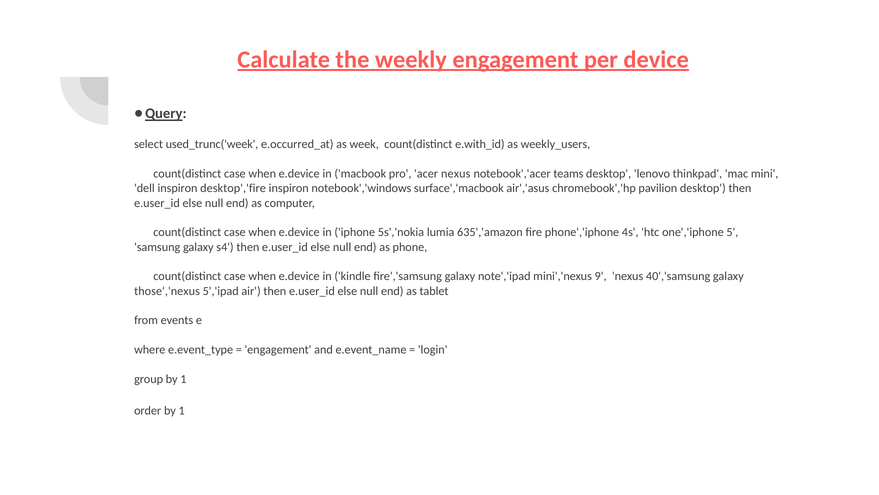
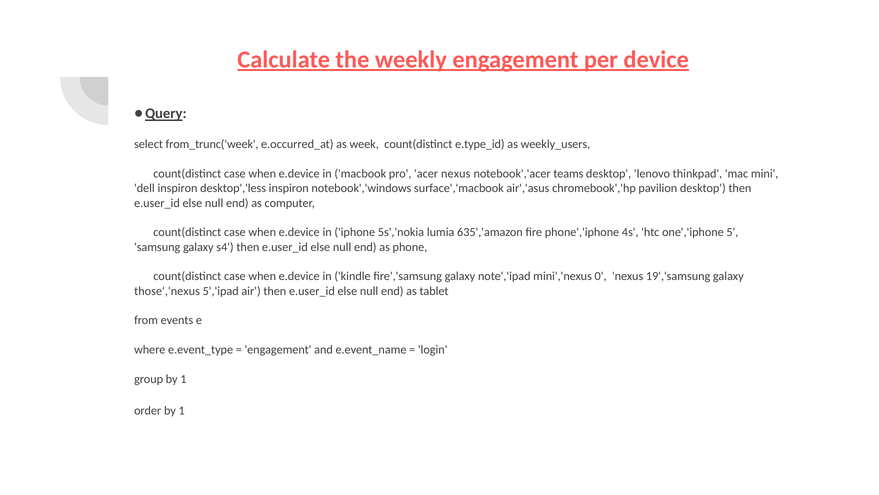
used_trunc('week: used_trunc('week -> from_trunc('week
e.with_id: e.with_id -> e.type_id
desktop','fire: desktop','fire -> desktop','less
9: 9 -> 0
40','samsung: 40','samsung -> 19','samsung
